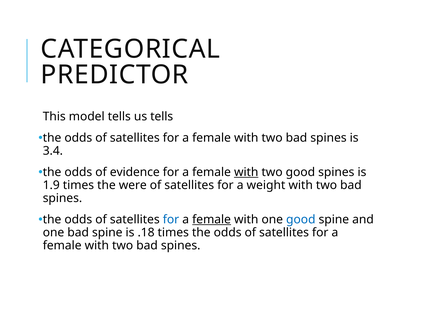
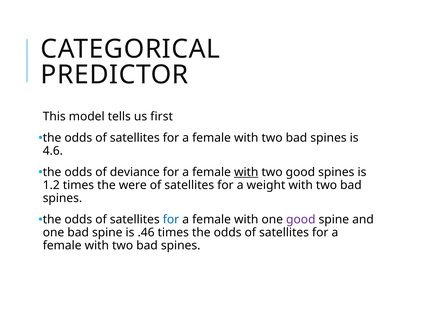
us tells: tells -> first
3.4: 3.4 -> 4.6
evidence: evidence -> deviance
1.9: 1.9 -> 1.2
female at (212, 220) underline: present -> none
good at (301, 220) colour: blue -> purple
.18: .18 -> .46
